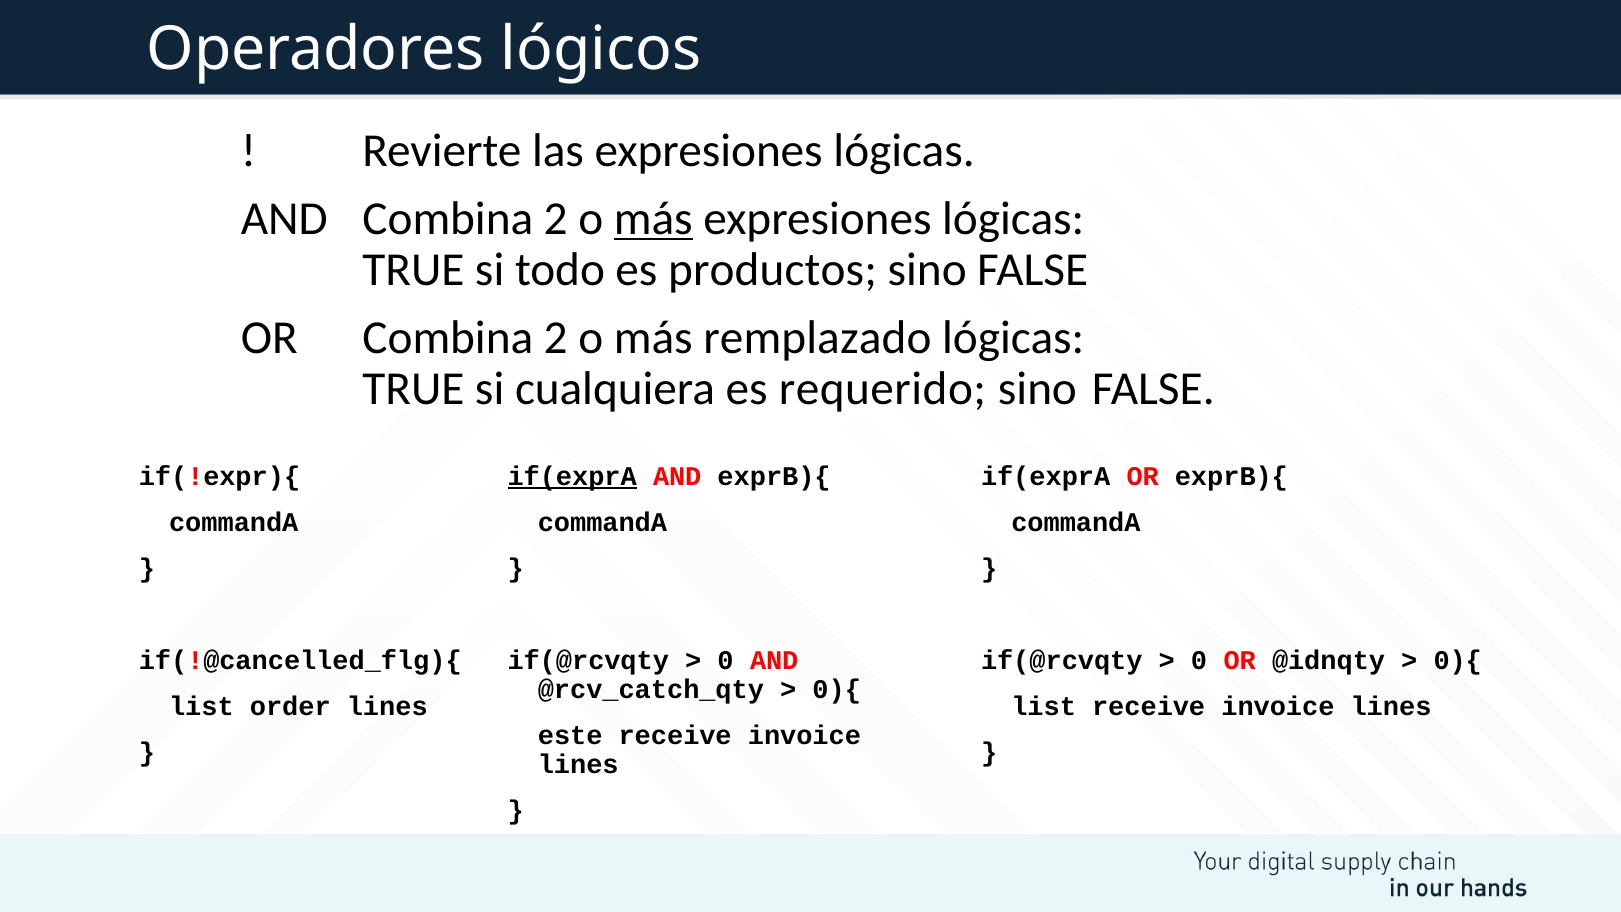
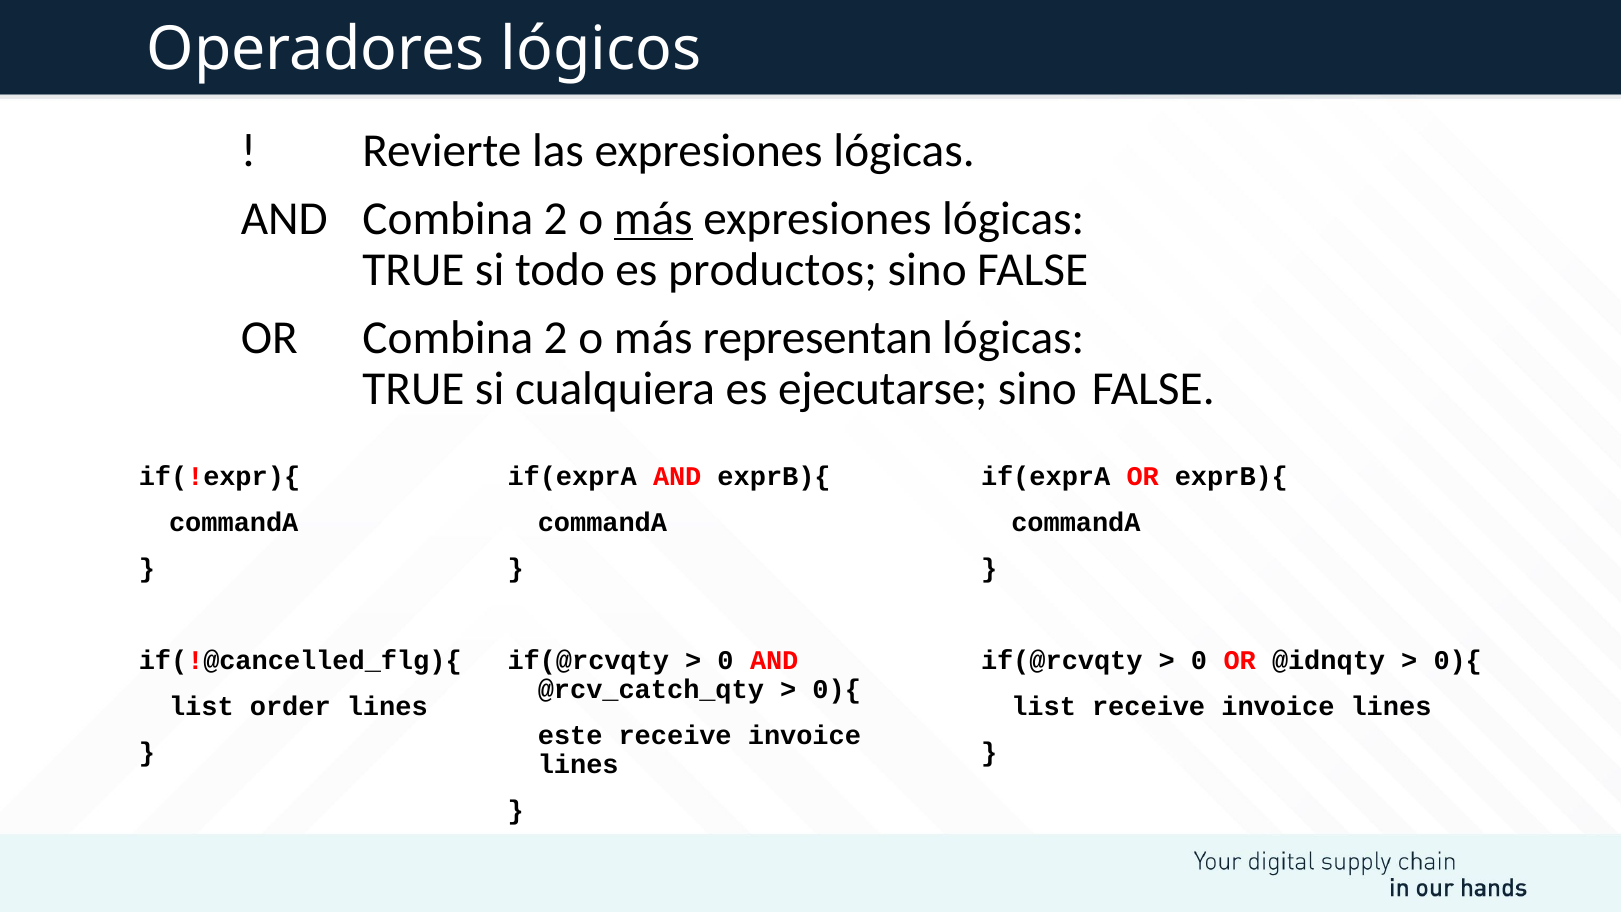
remplazado: remplazado -> representan
requerido: requerido -> ejecutarse
if(exprA at (572, 476) underline: present -> none
